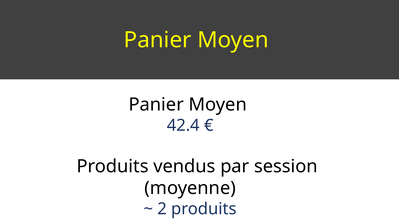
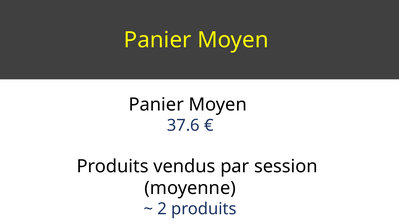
42.4: 42.4 -> 37.6
